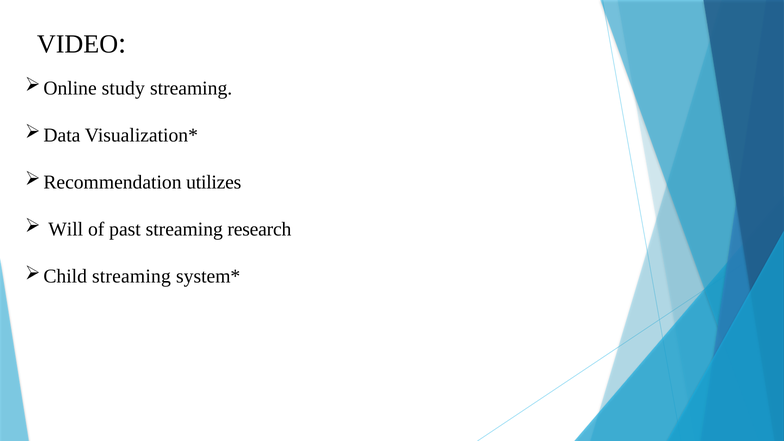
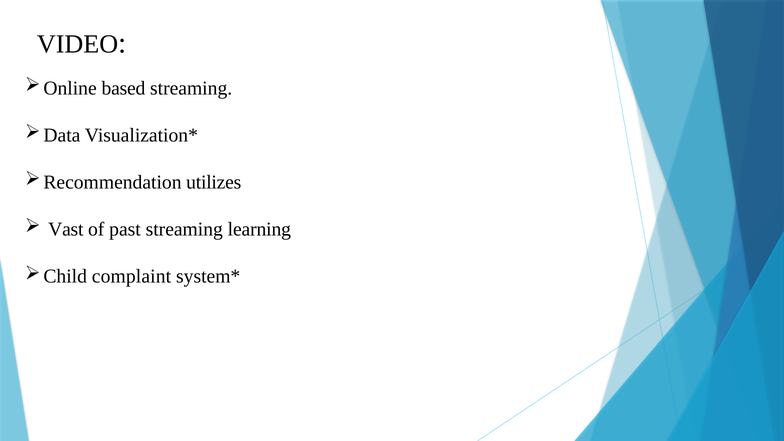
study: study -> based
Will: Will -> Vast
research: research -> learning
streaming at (131, 276): streaming -> complaint
